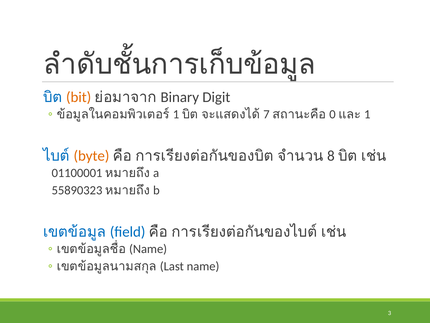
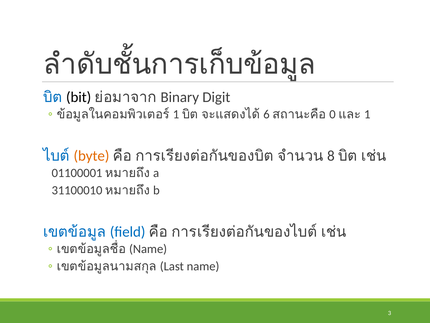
bit colour: orange -> black
7: 7 -> 6
55890323: 55890323 -> 31100010
